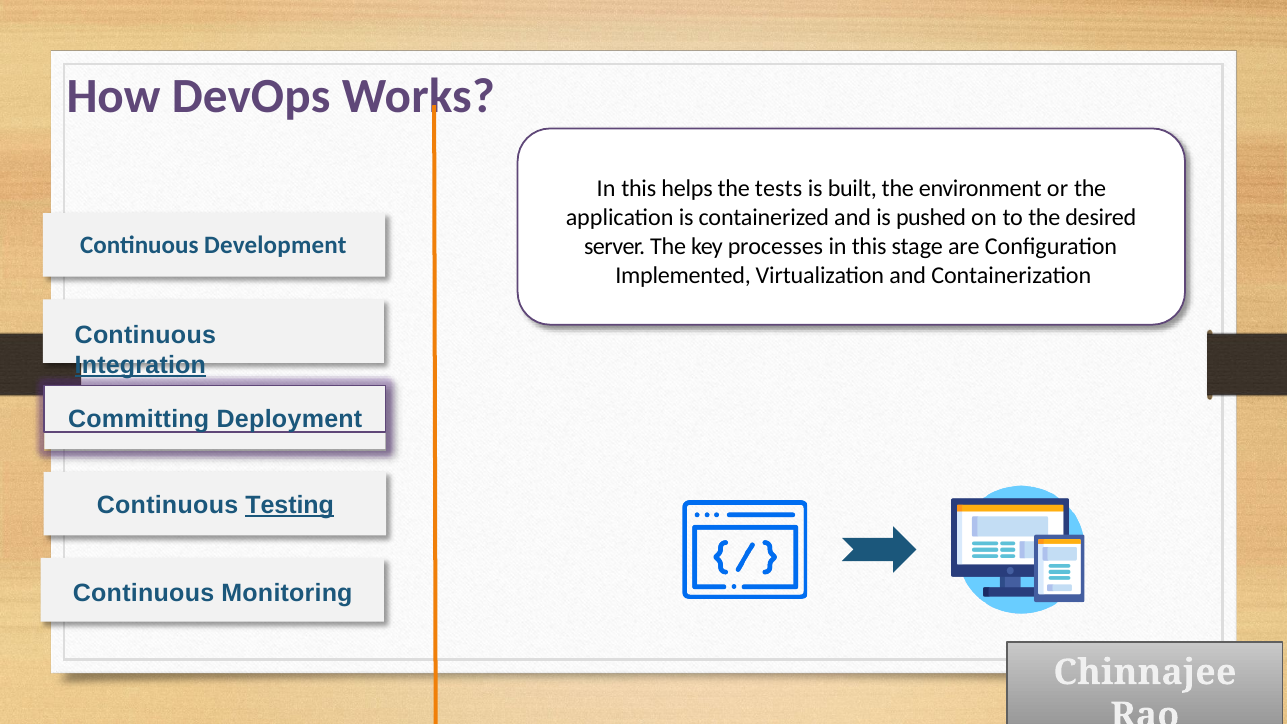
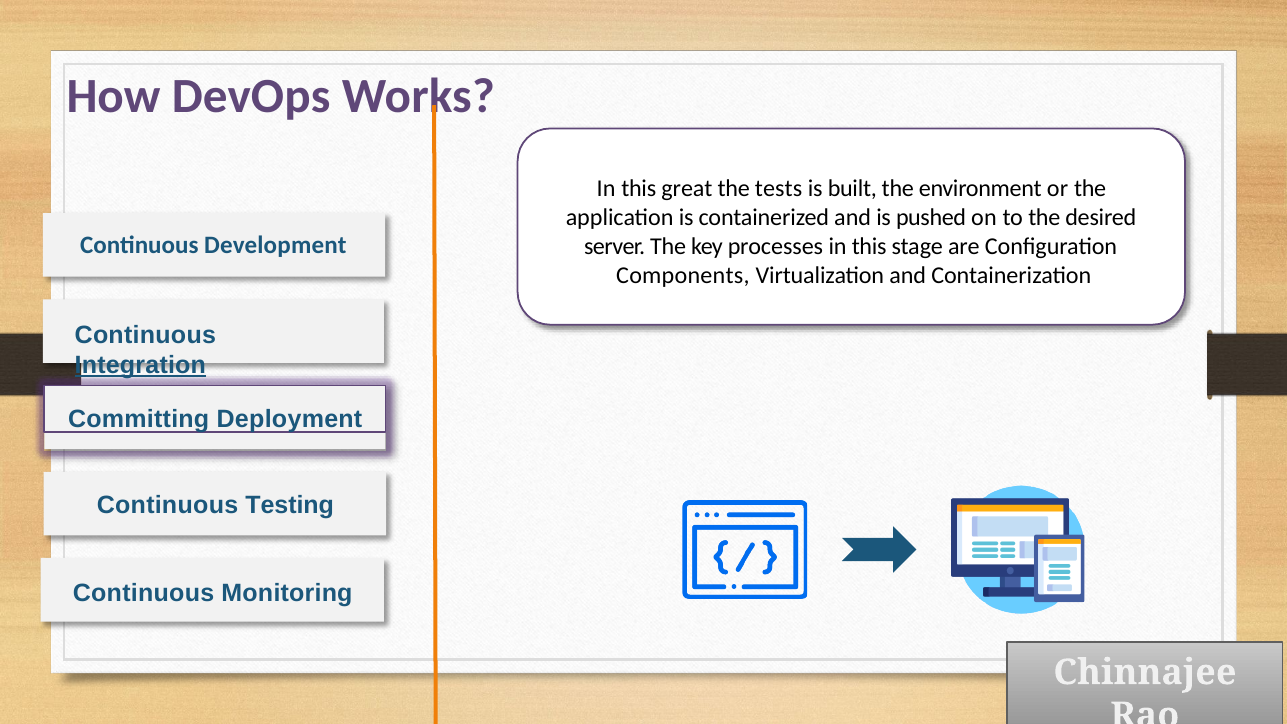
helps: helps -> great
Implemented: Implemented -> Components
Testing underline: present -> none
